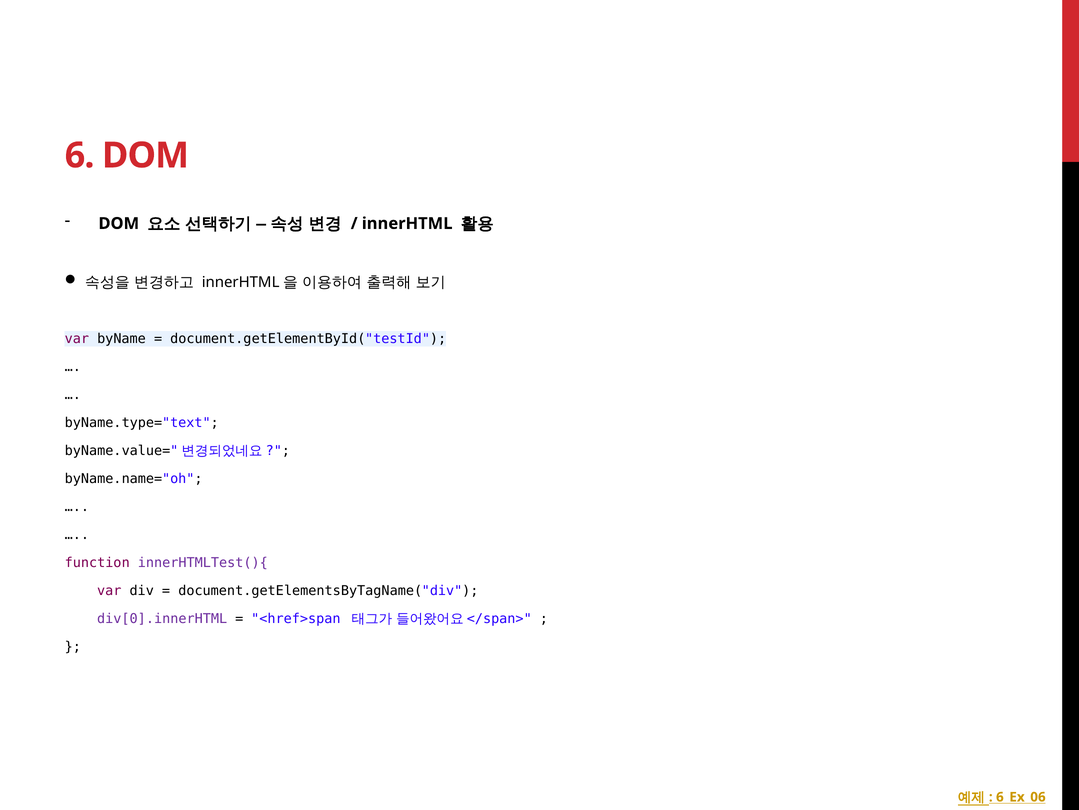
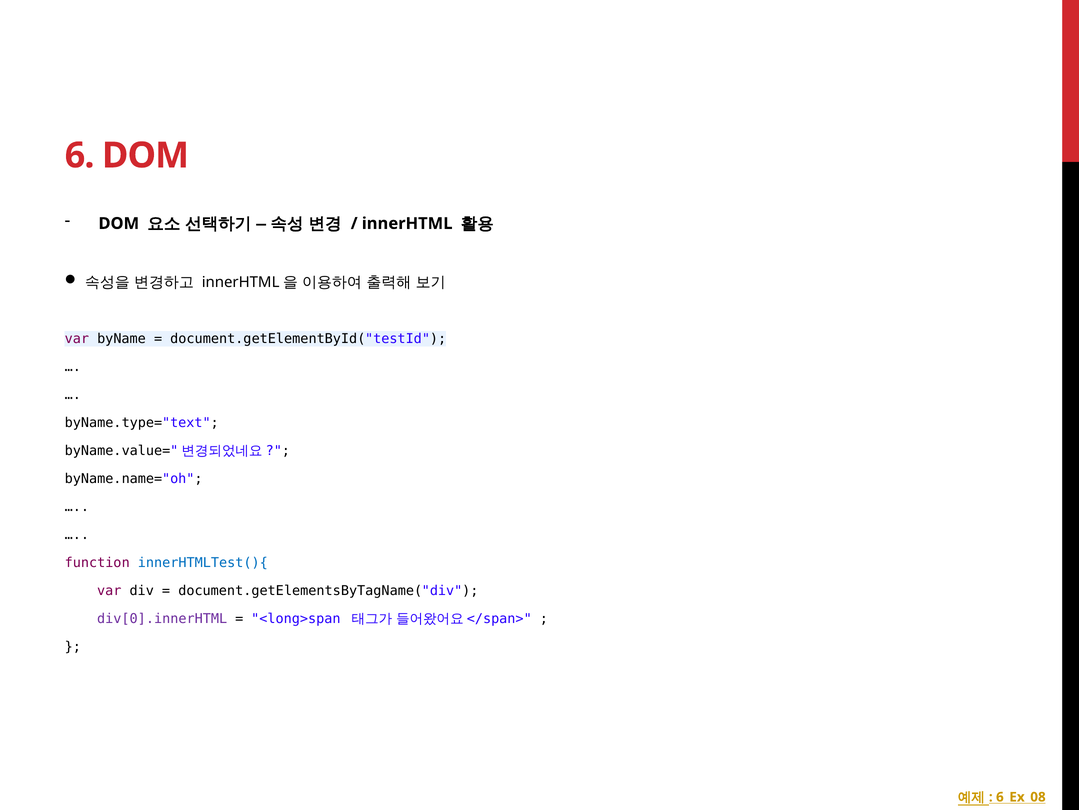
innerHTMLTest(){ colour: purple -> blue
<href>span: <href>span -> <long>span
6_Ex_06: 6_Ex_06 -> 6_Ex_08
